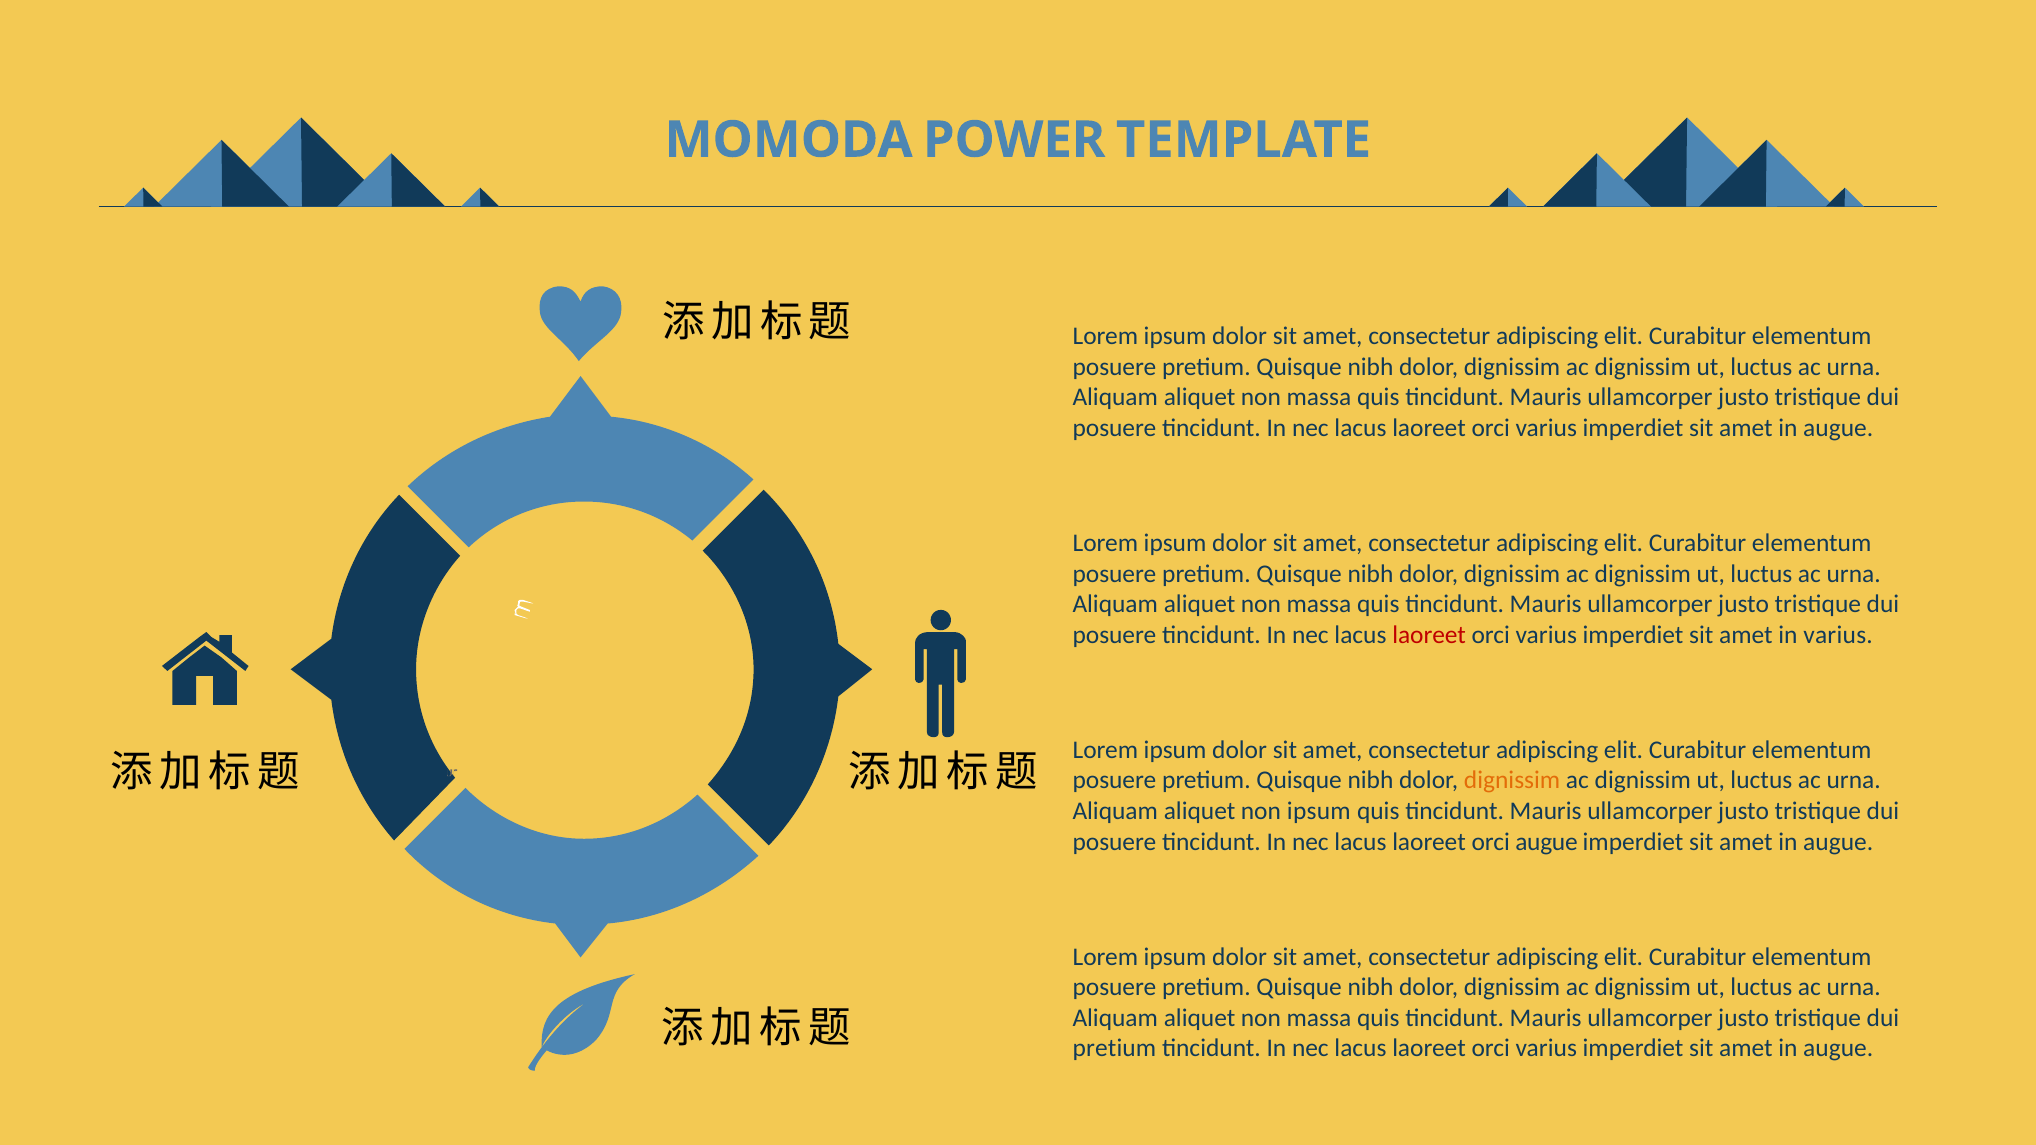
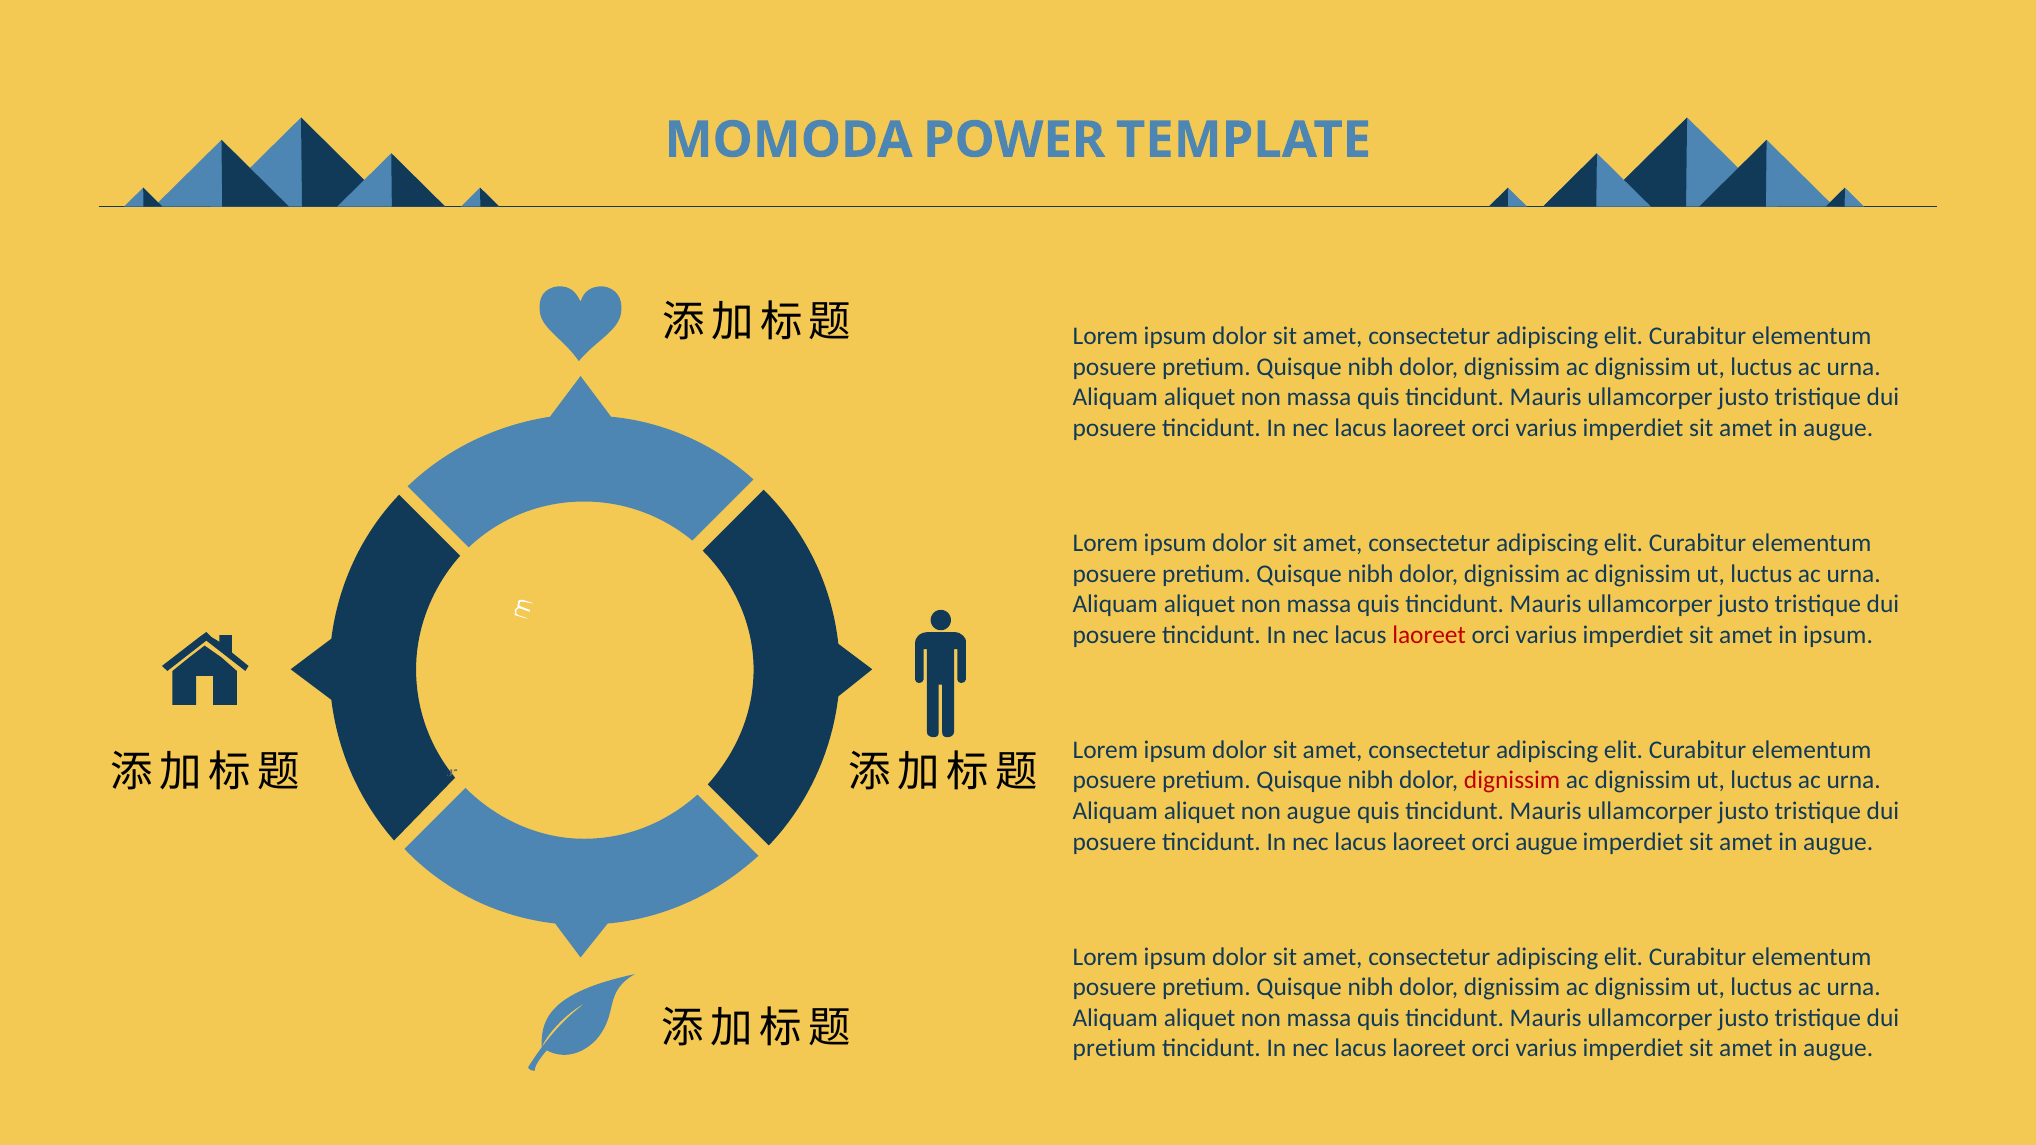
in varius: varius -> ipsum
dignissim at (1512, 781) colour: orange -> red
non ipsum: ipsum -> augue
